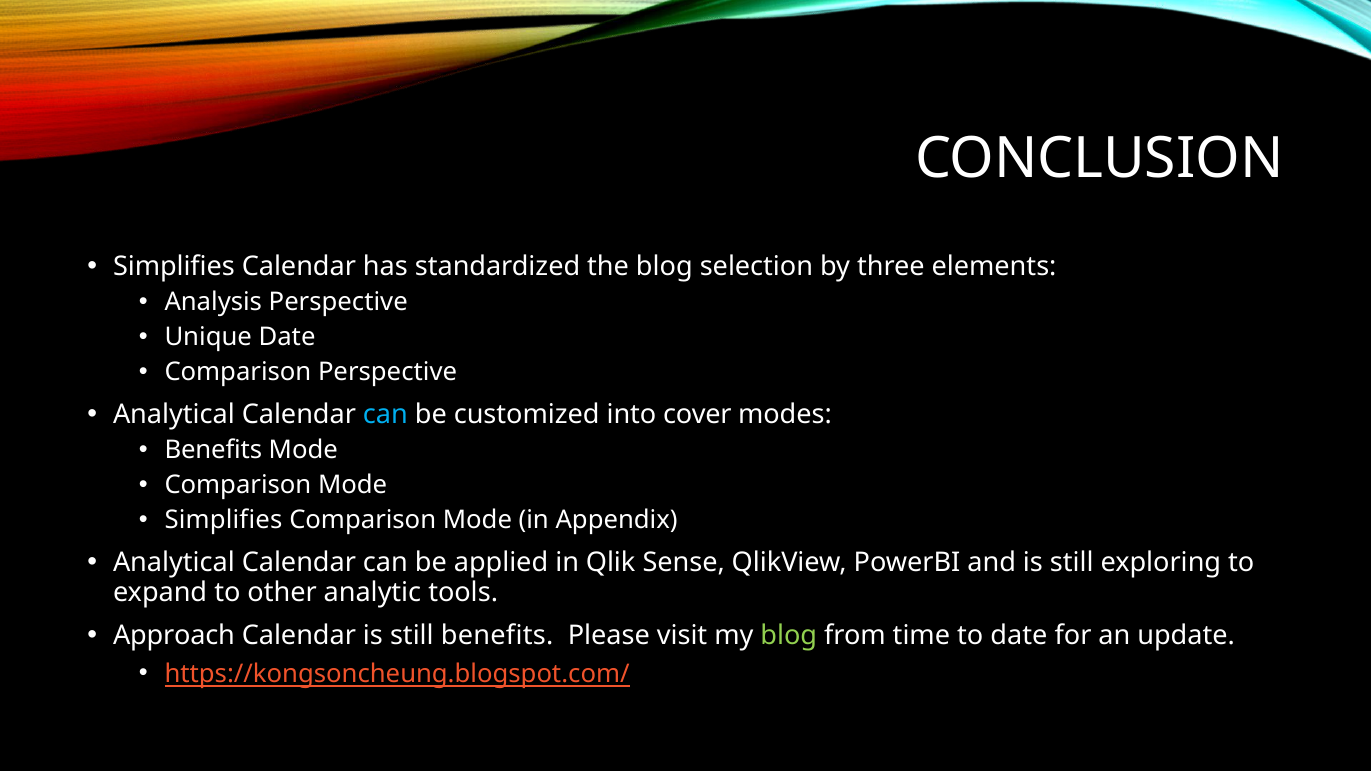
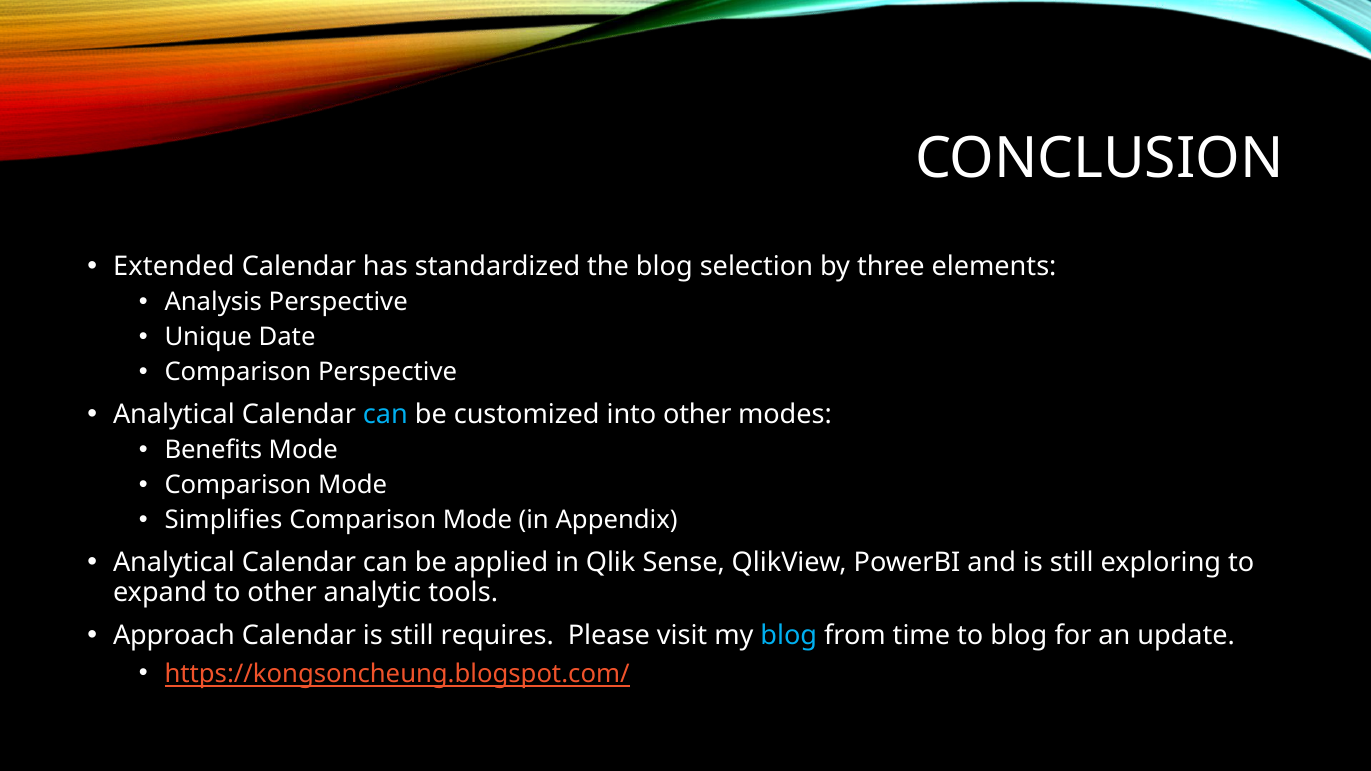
Simplifies at (174, 266): Simplifies -> Extended
into cover: cover -> other
still benefits: benefits -> requires
blog at (789, 636) colour: light green -> light blue
to date: date -> blog
